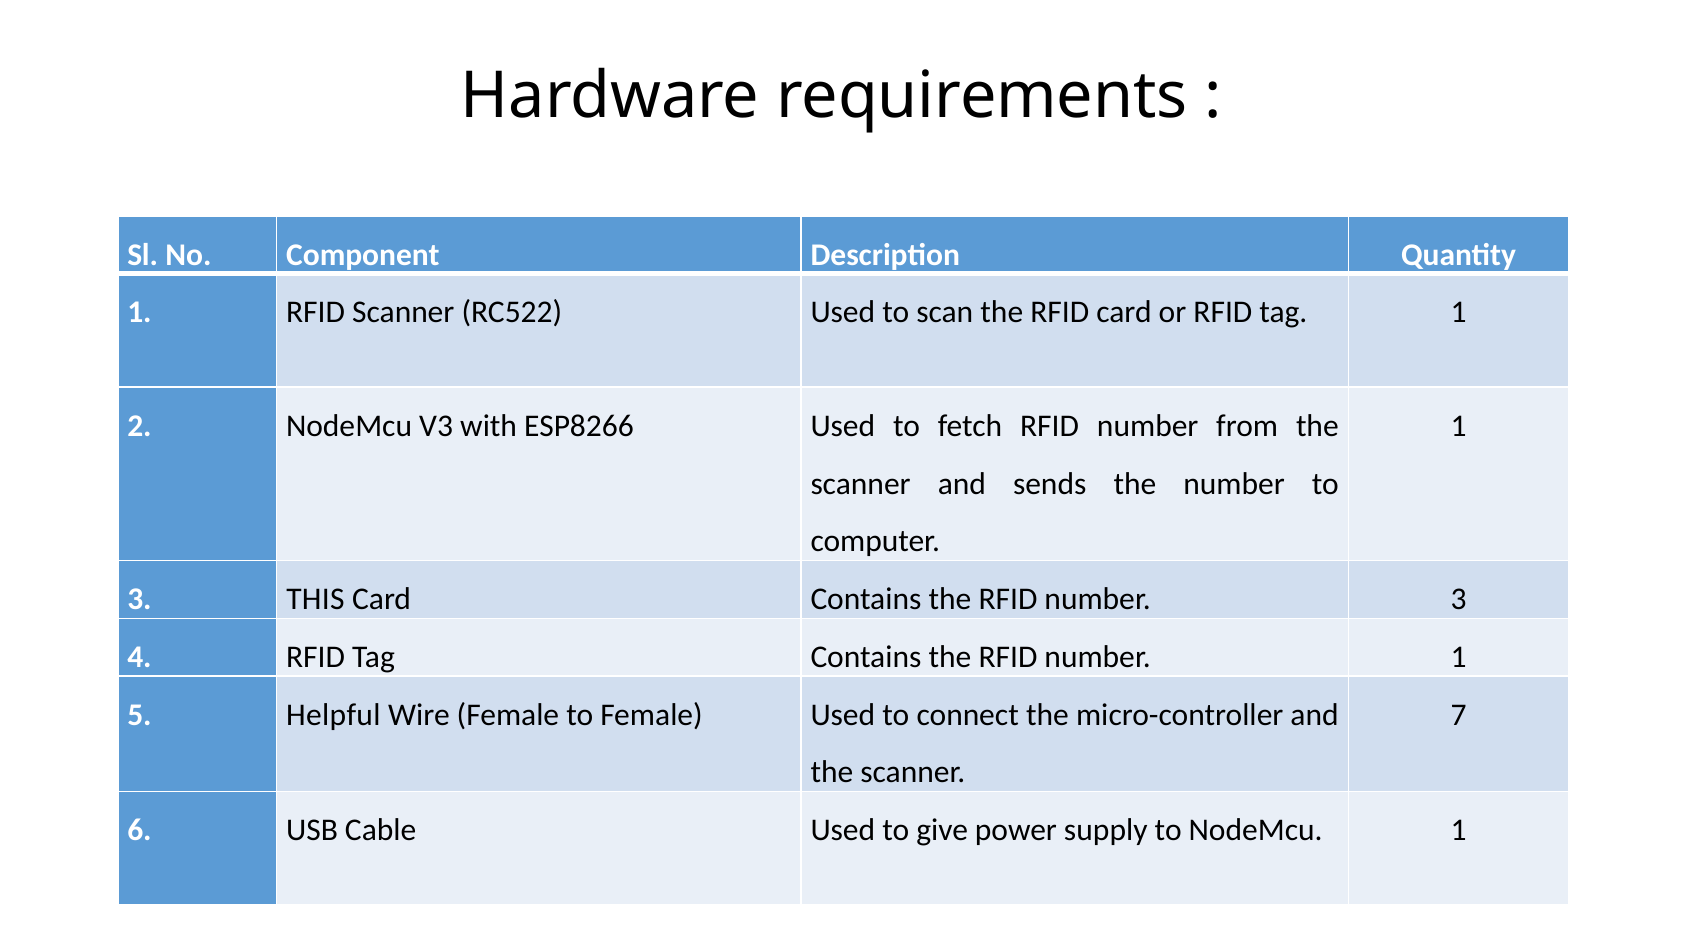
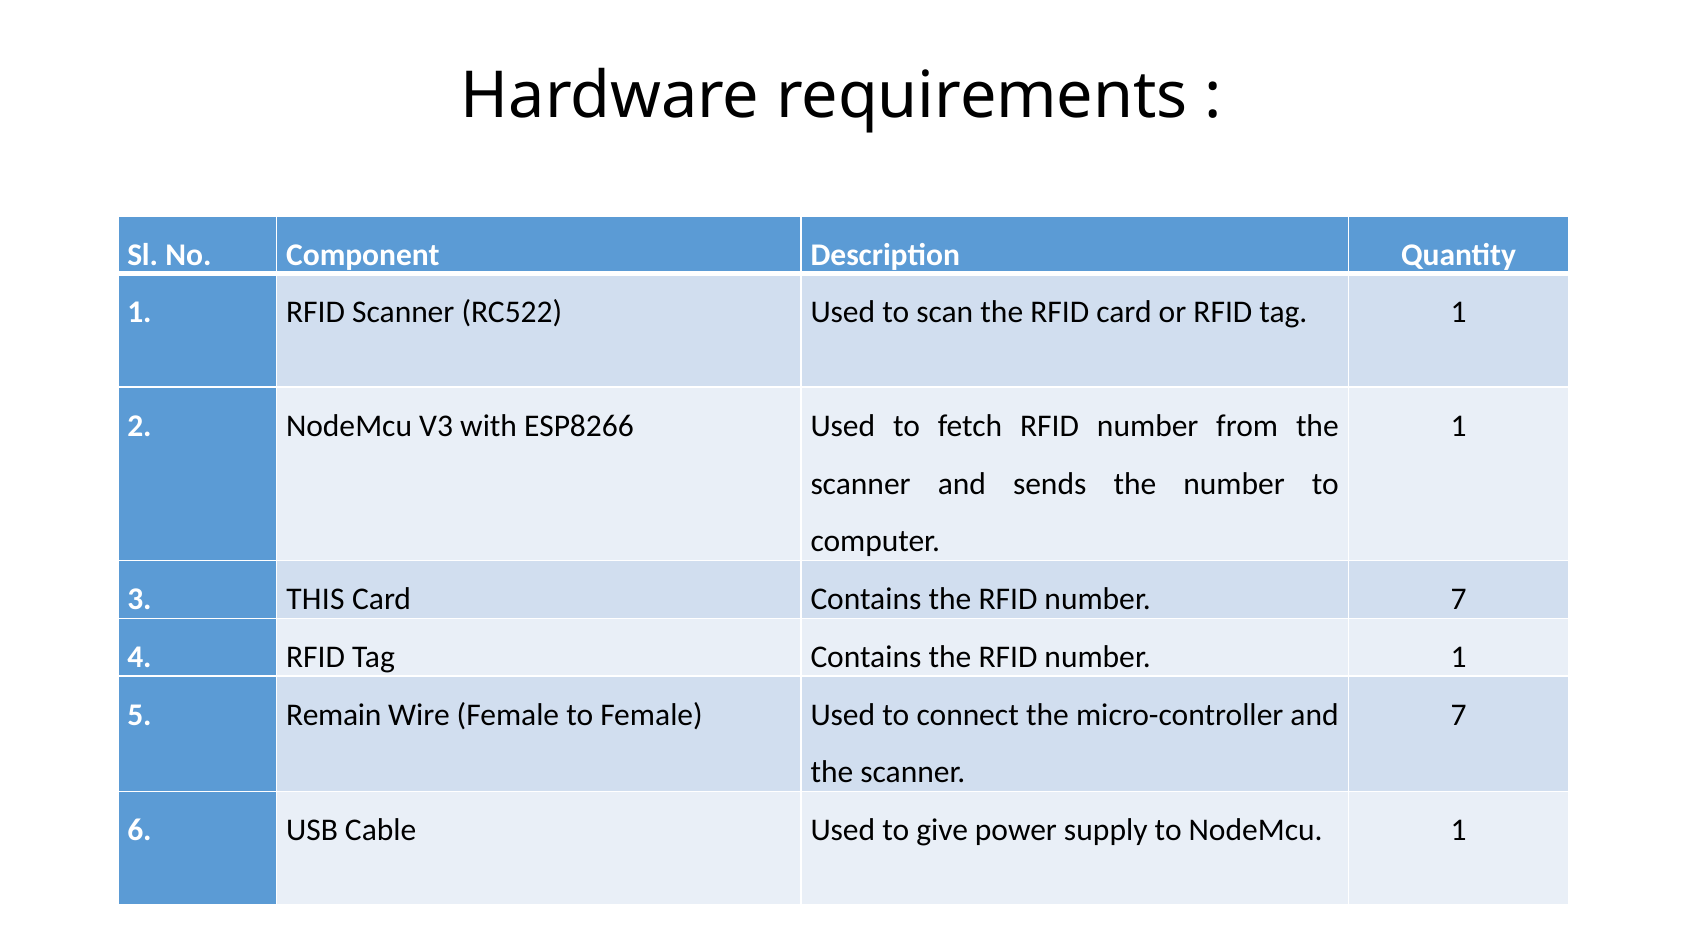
number 3: 3 -> 7
Helpful: Helpful -> Remain
